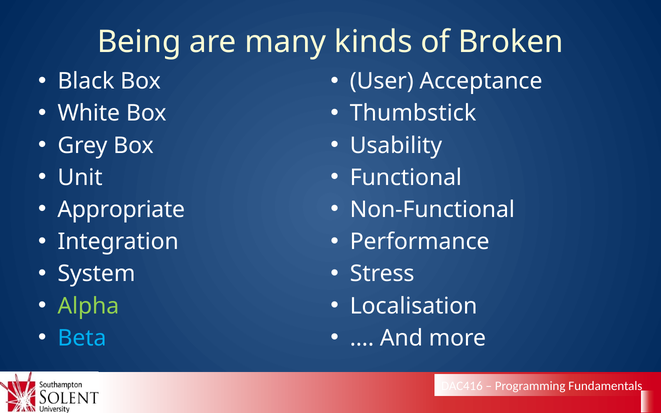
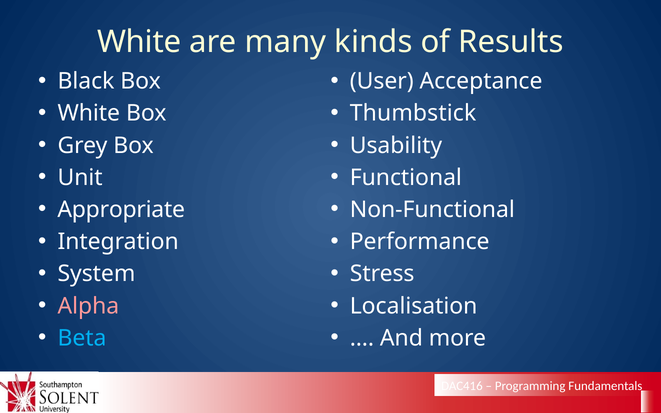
Being at (139, 42): Being -> White
Broken: Broken -> Results
Alpha colour: light green -> pink
